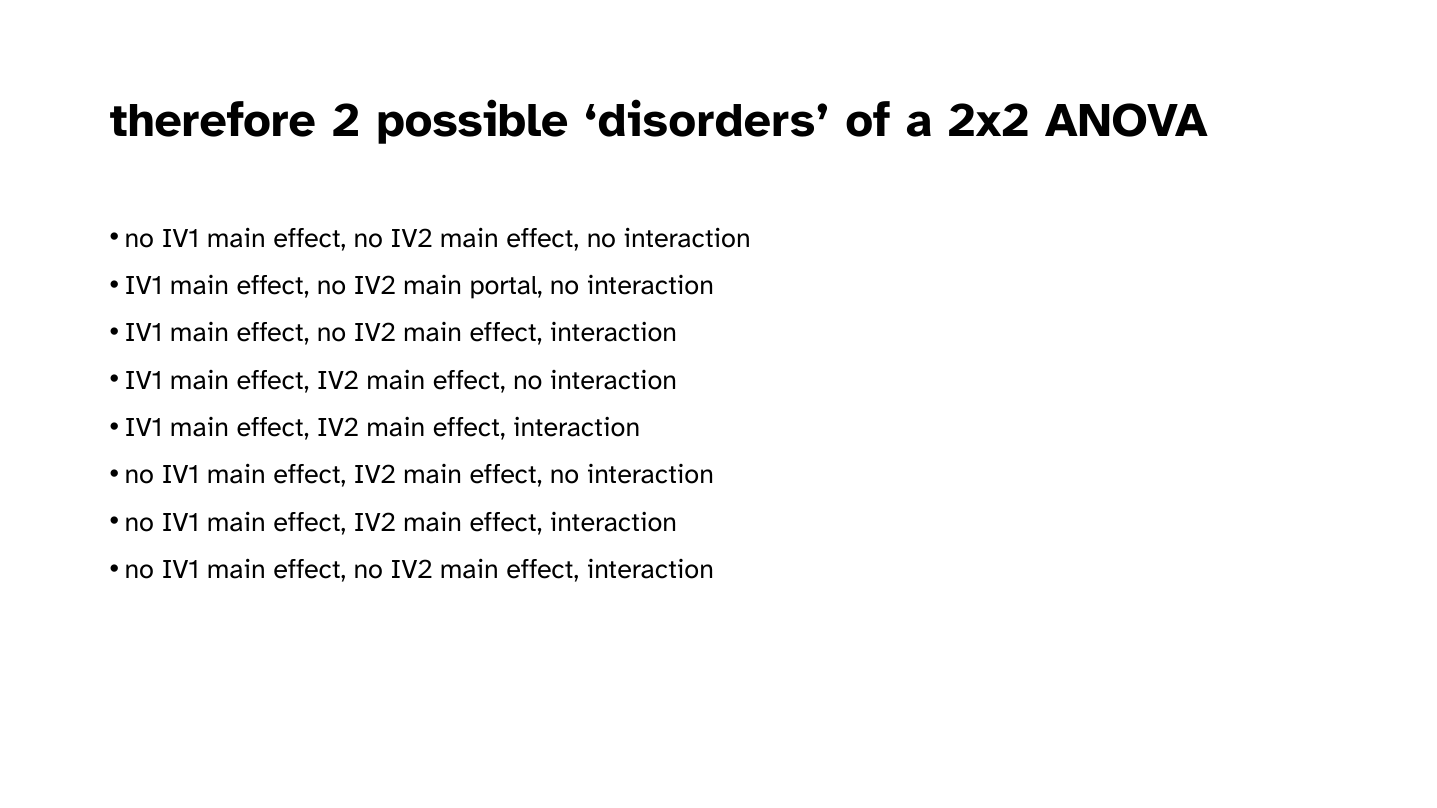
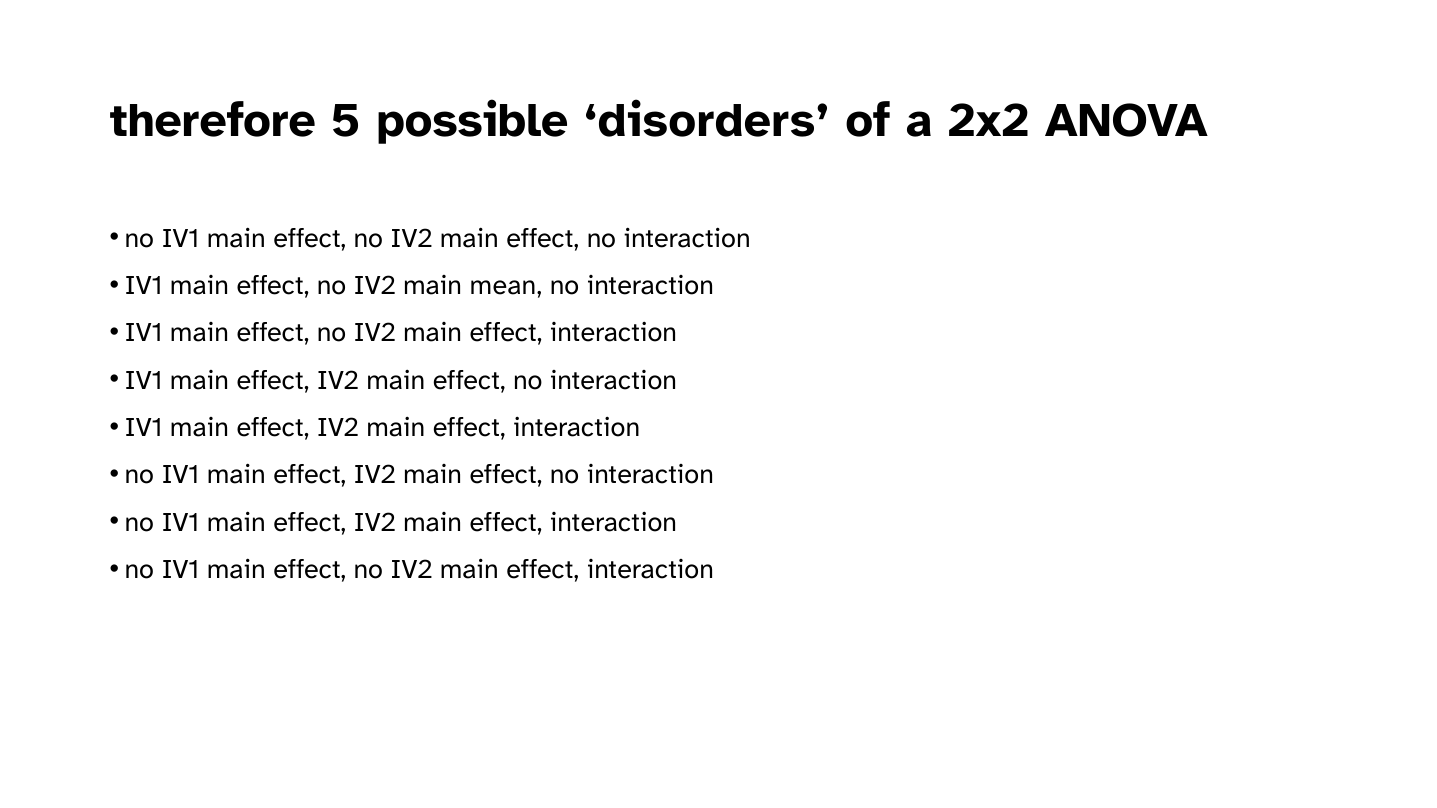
2: 2 -> 5
portal: portal -> mean
